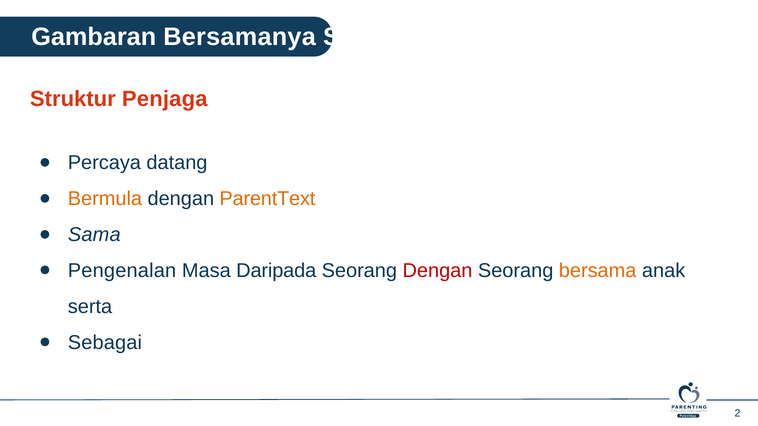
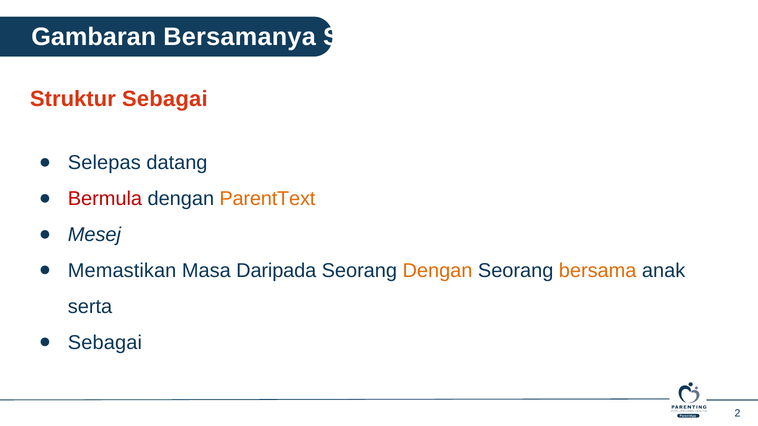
Struktur Penjaga: Penjaga -> Sebagai
Percaya: Percaya -> Selepas
Bermula colour: orange -> red
Sama: Sama -> Mesej
Pengenalan: Pengenalan -> Memastikan
Dengan at (437, 271) colour: red -> orange
